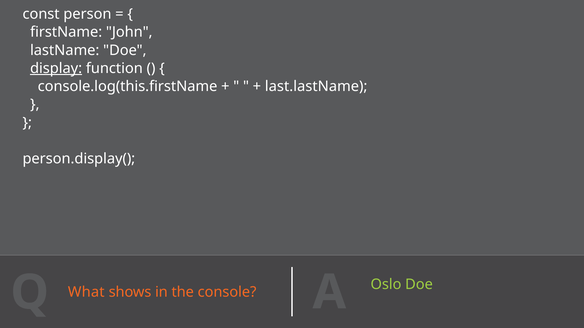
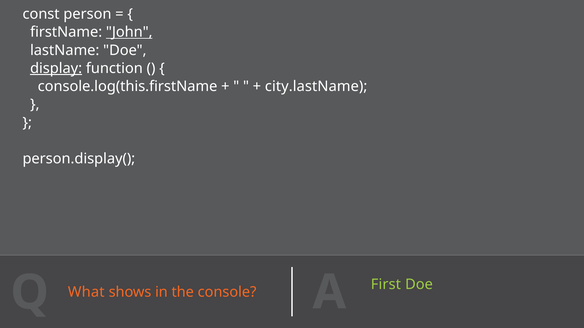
John underline: none -> present
last.lastName: last.lastName -> city.lastName
Oslo: Oslo -> First
